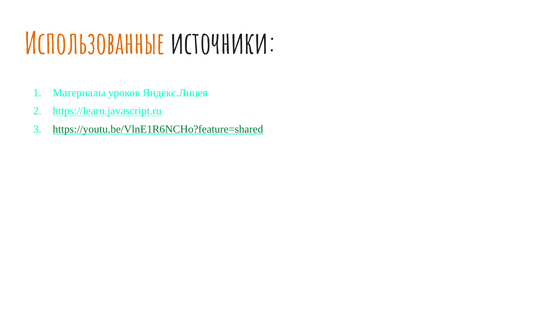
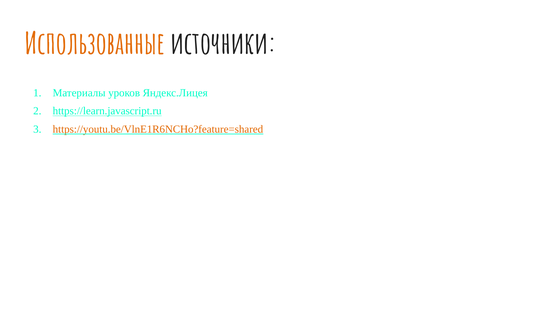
https://youtu.be/VlnE1R6NCHo?feature=shared colour: green -> orange
